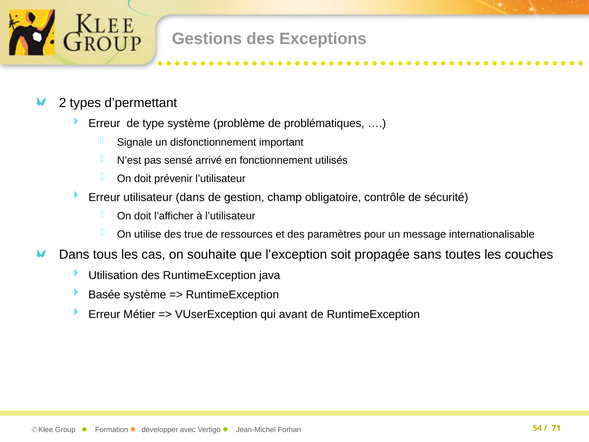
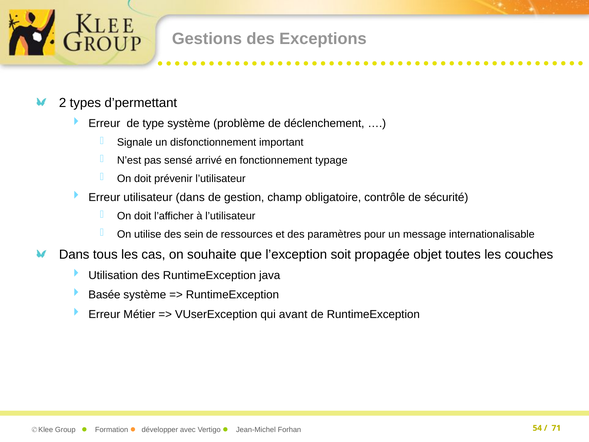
problématiques: problématiques -> déclenchement
utilisés: utilisés -> typage
true: true -> sein
sans: sans -> objet
